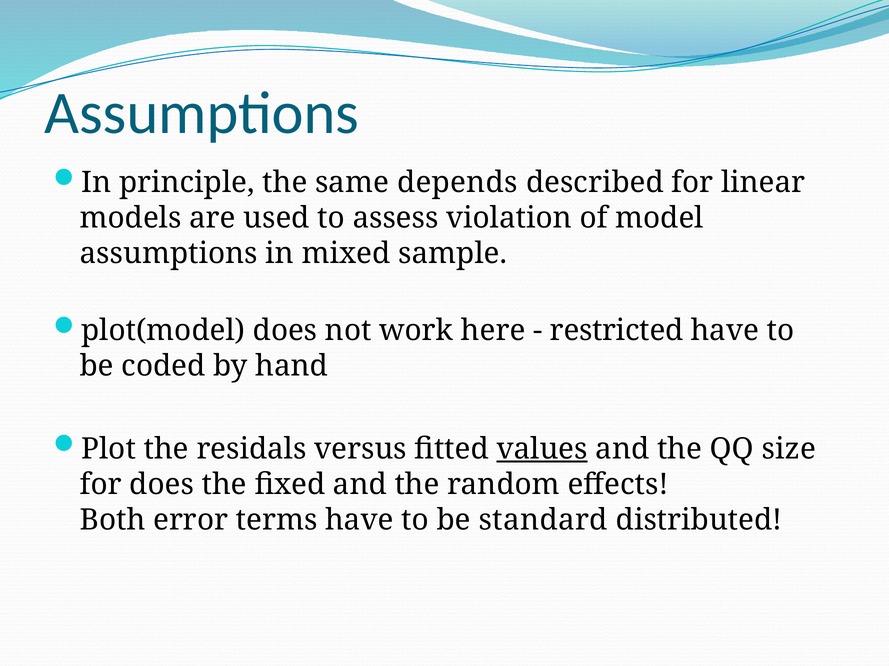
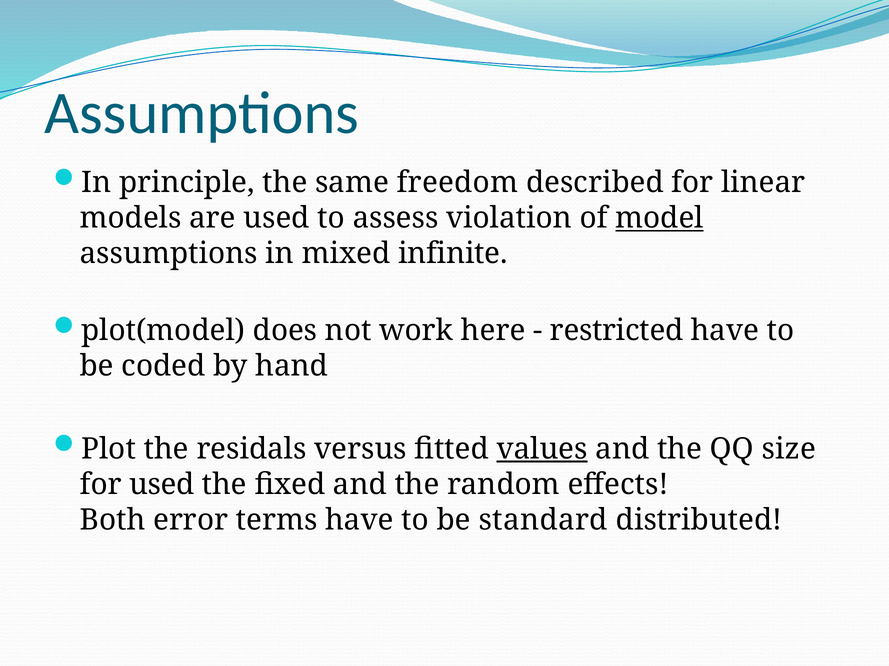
depends: depends -> freedom
model underline: none -> present
sample: sample -> infinite
for does: does -> used
